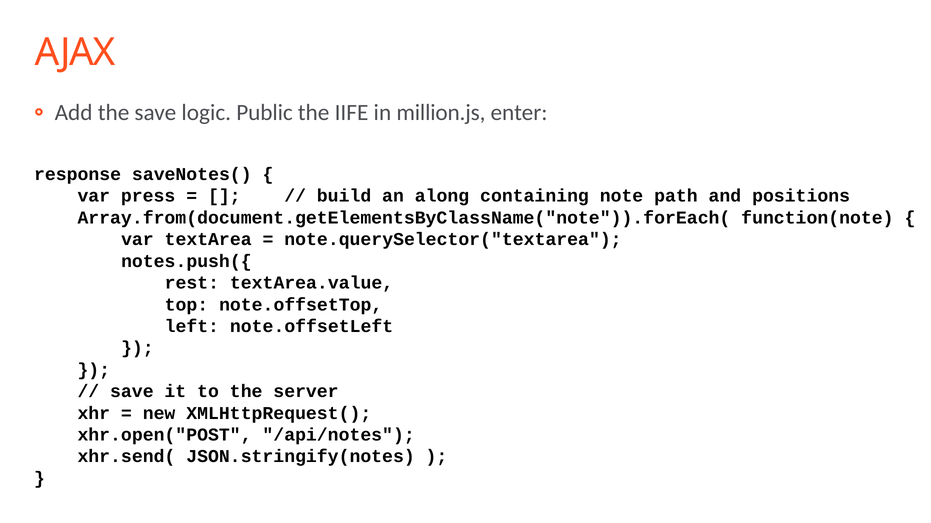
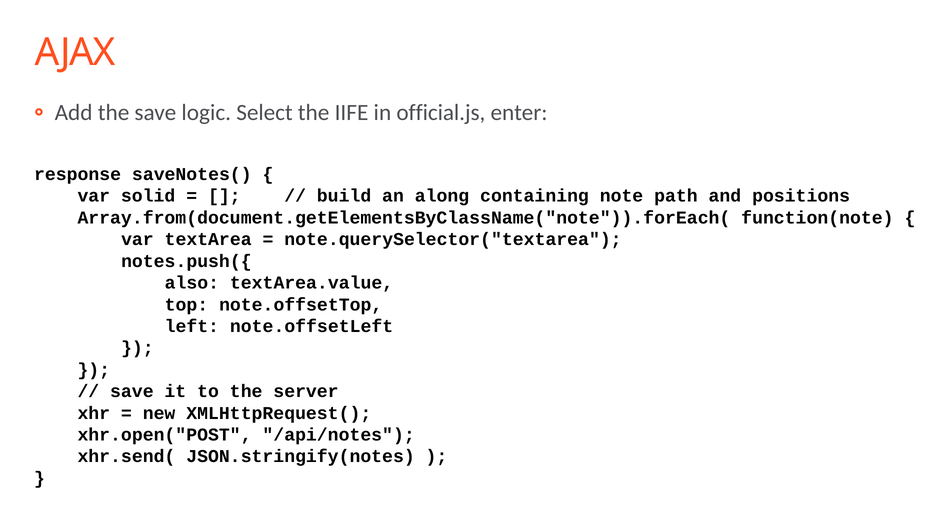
Public: Public -> Select
million.js: million.js -> official.js
press: press -> solid
rest: rest -> also
